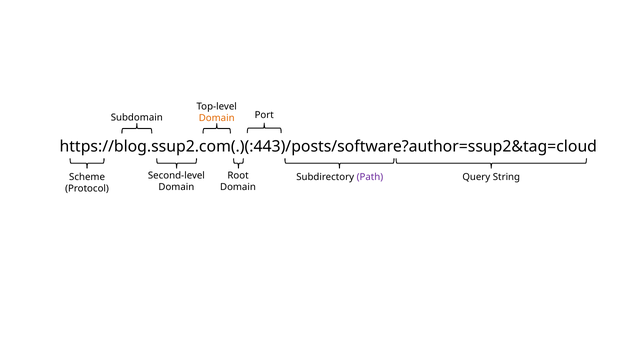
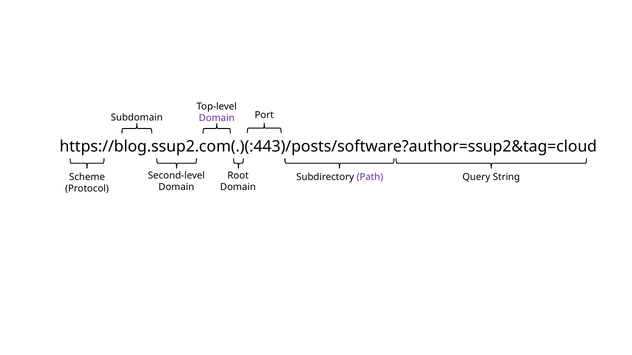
Domain at (217, 118) colour: orange -> purple
